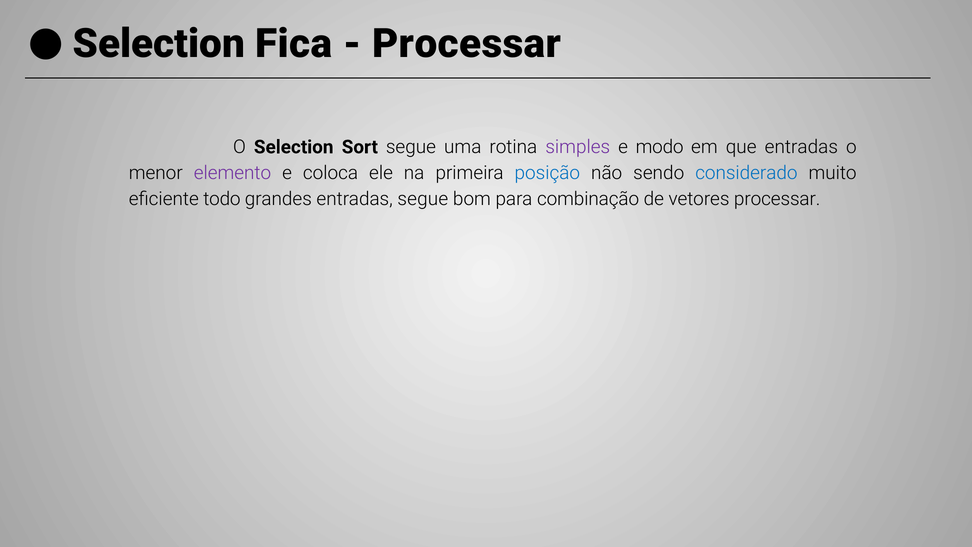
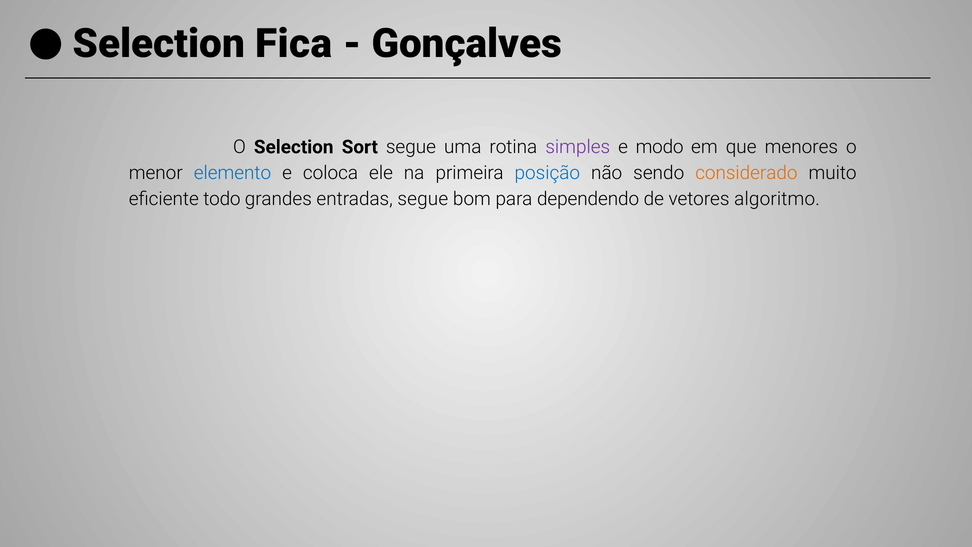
Processar at (467, 44): Processar -> Gonçalves
que entradas: entradas -> menores
elemento colour: purple -> blue
considerado colour: blue -> orange
combinação: combinação -> dependendo
vetores processar: processar -> algoritmo
